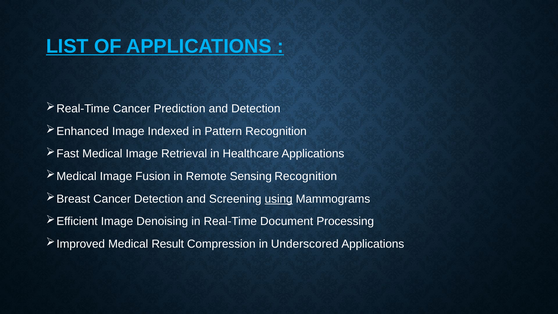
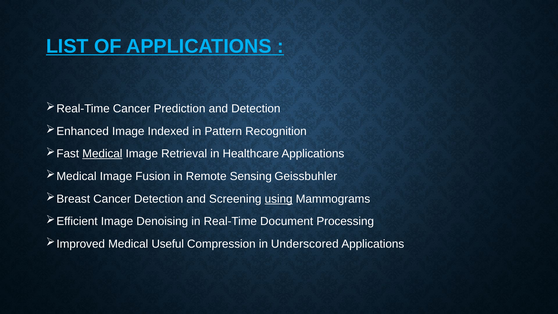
Medical at (102, 154) underline: none -> present
Sensing Recognition: Recognition -> Geissbuhler
Result: Result -> Useful
